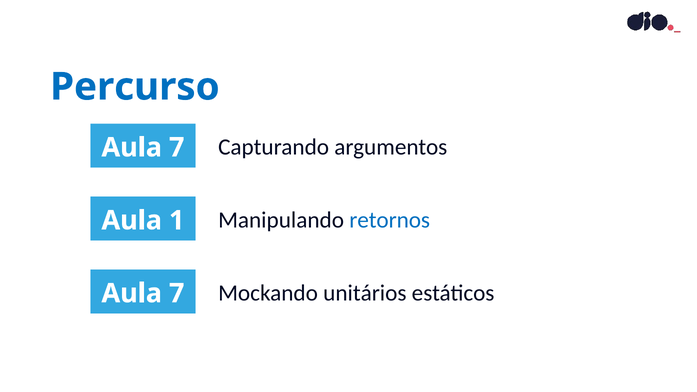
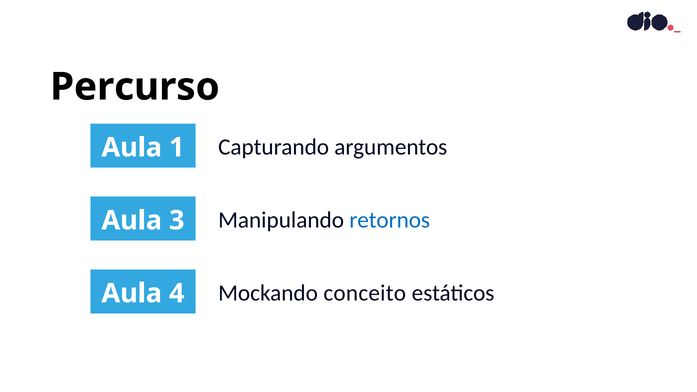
Percurso colour: blue -> black
7 at (177, 148): 7 -> 1
1: 1 -> 3
7 at (177, 293): 7 -> 4
unitários: unitários -> conceito
